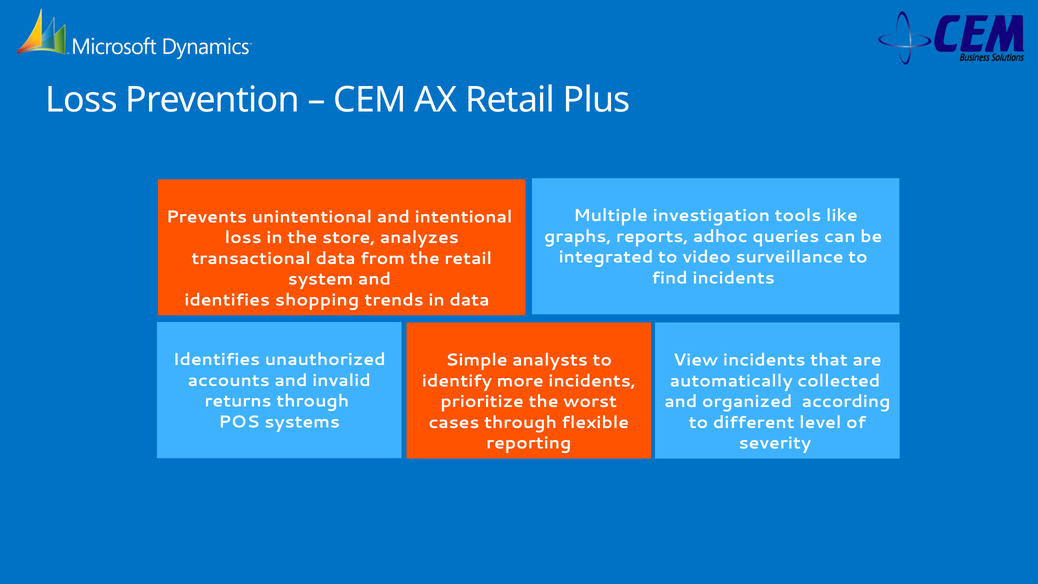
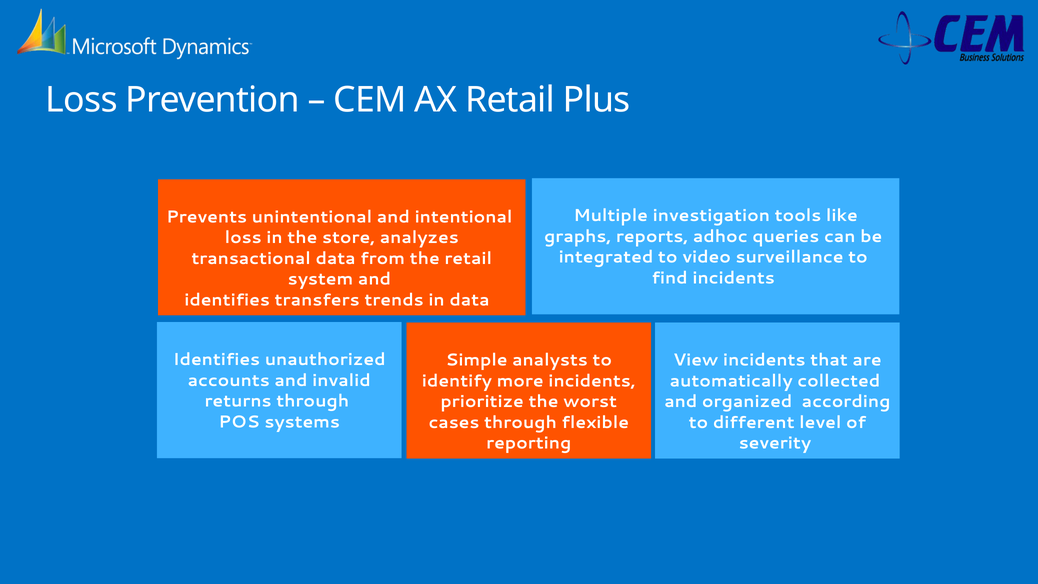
shopping: shopping -> transfers
